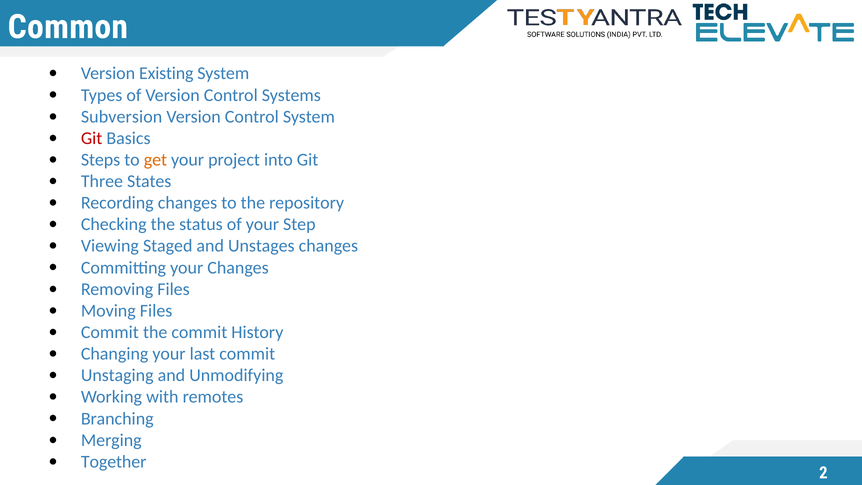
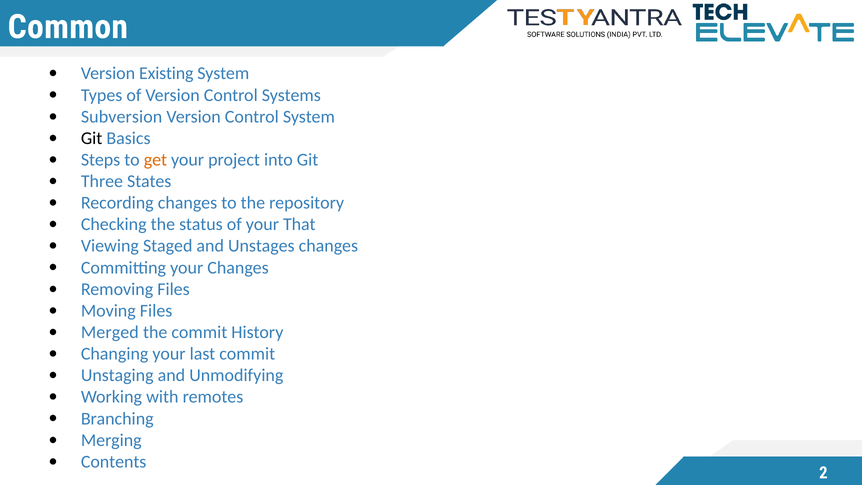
Git at (92, 138) colour: red -> black
Step: Step -> That
Commit at (110, 332): Commit -> Merged
Together: Together -> Contents
